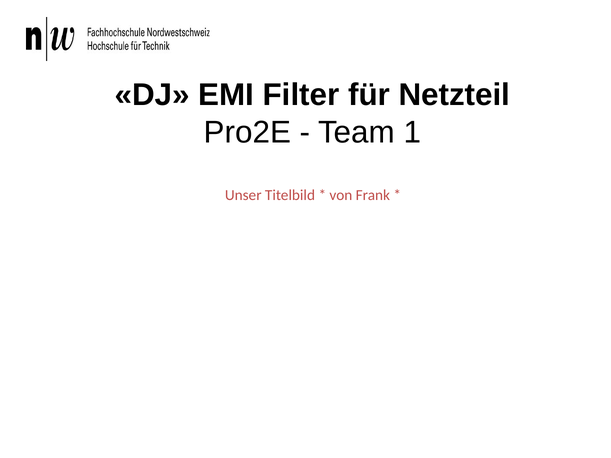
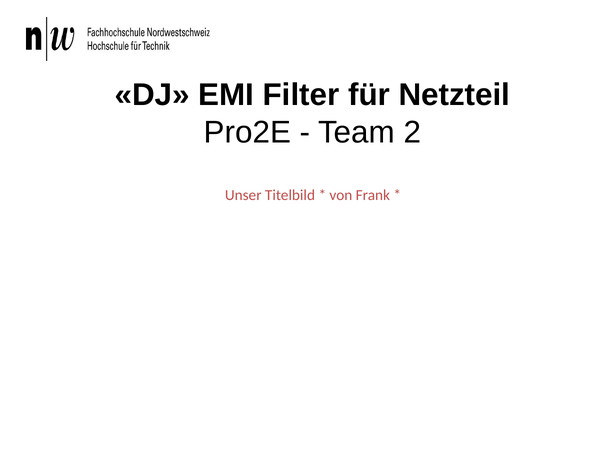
1: 1 -> 2
